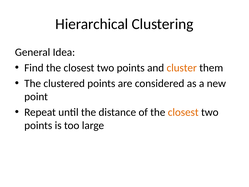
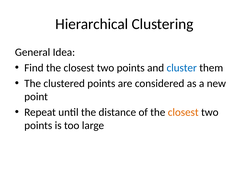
cluster colour: orange -> blue
